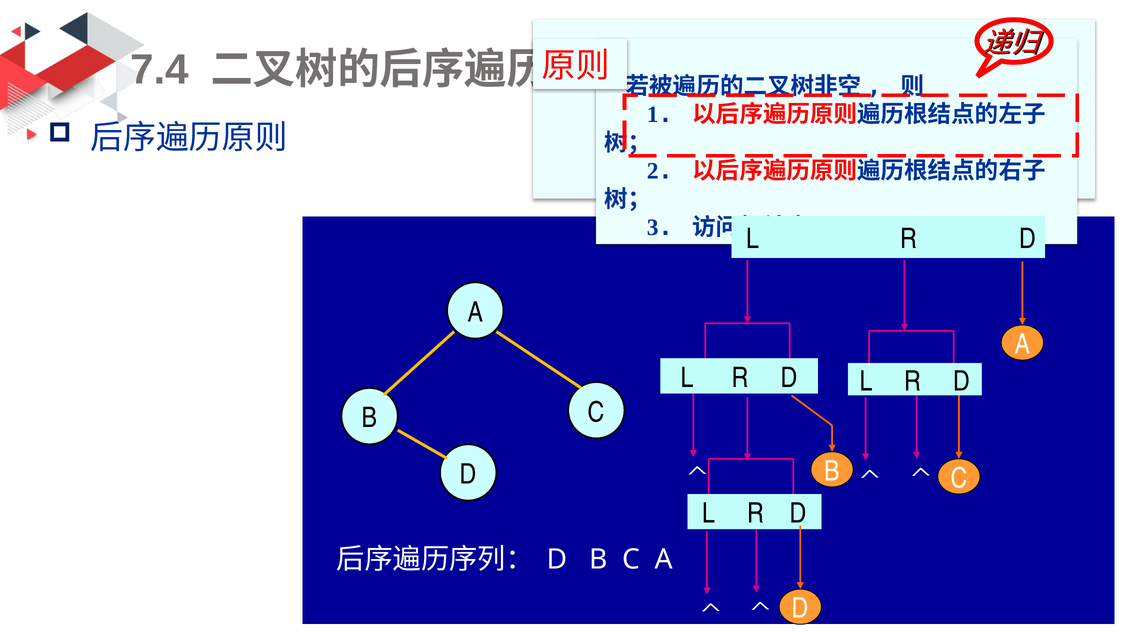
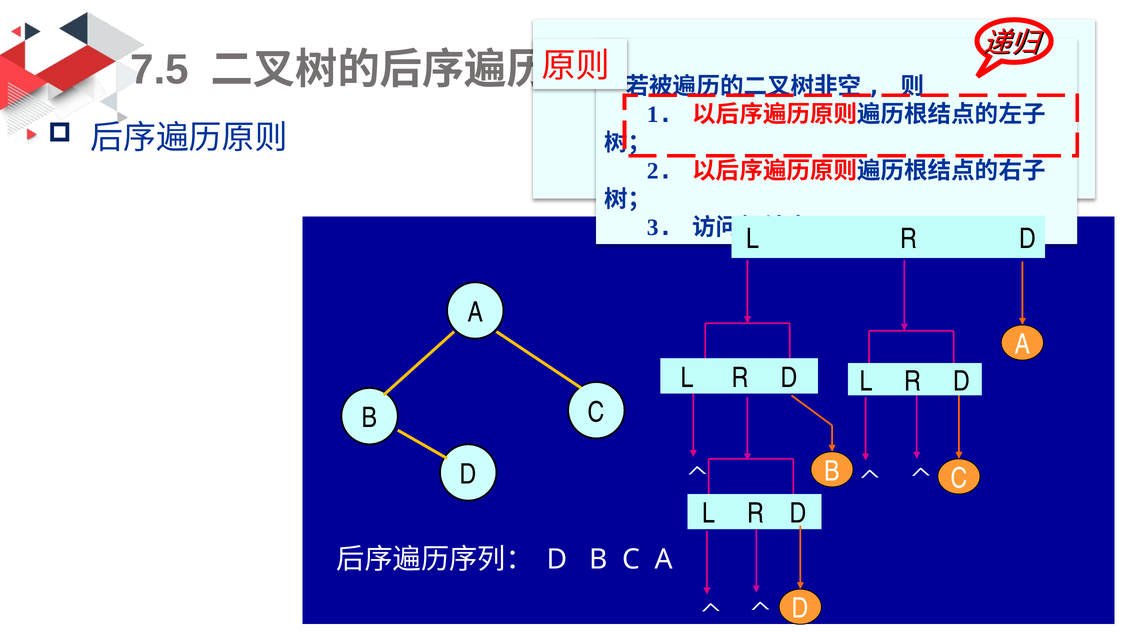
7.4: 7.4 -> 7.5
